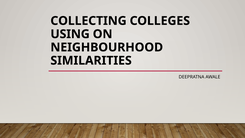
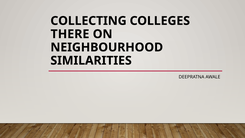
USING: USING -> THERE
